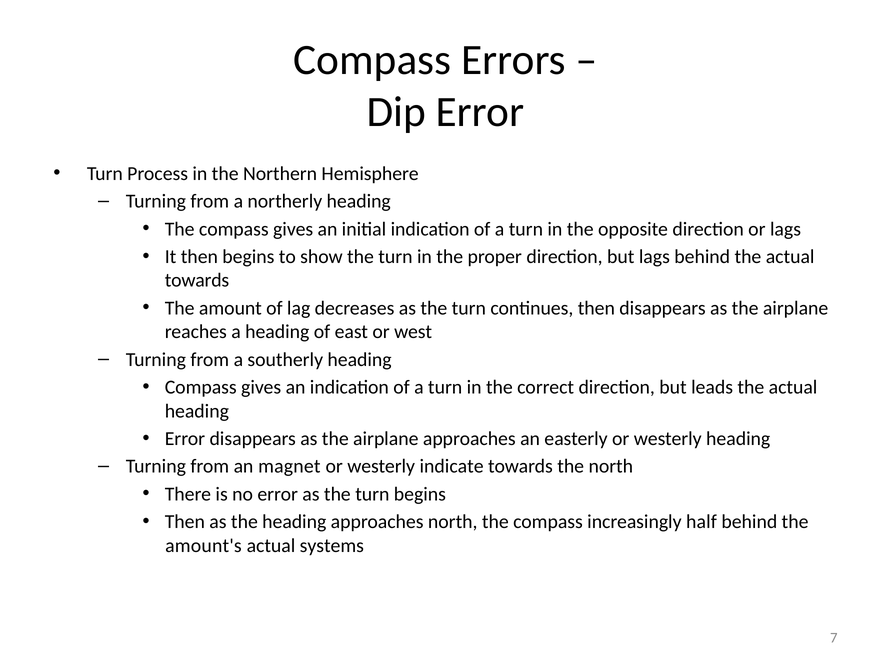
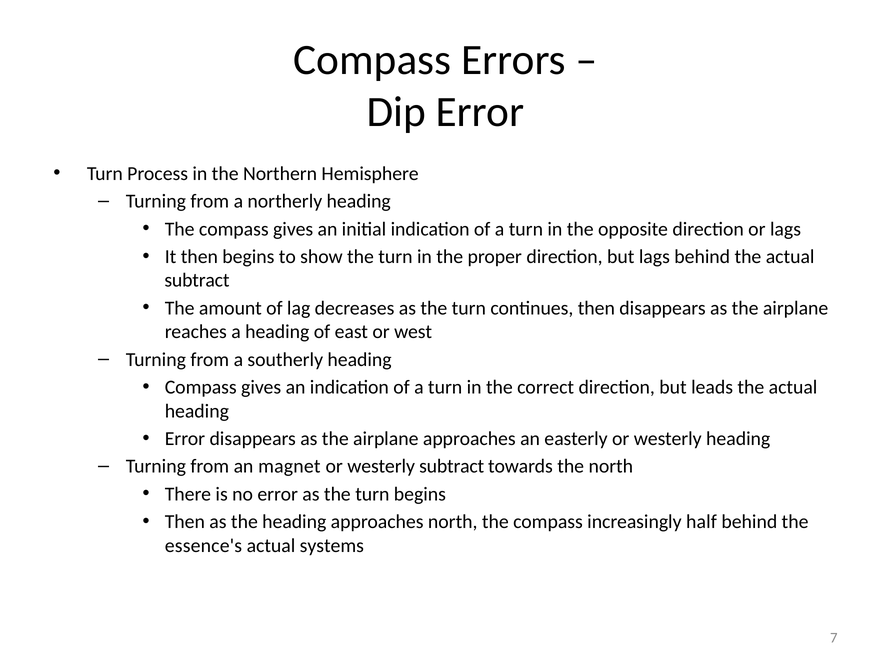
towards at (197, 281): towards -> subtract
westerly indicate: indicate -> subtract
amount's: amount's -> essence's
